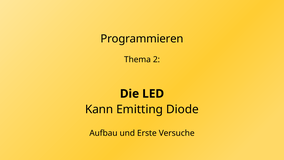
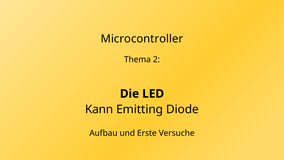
Programmieren: Programmieren -> Microcontroller
